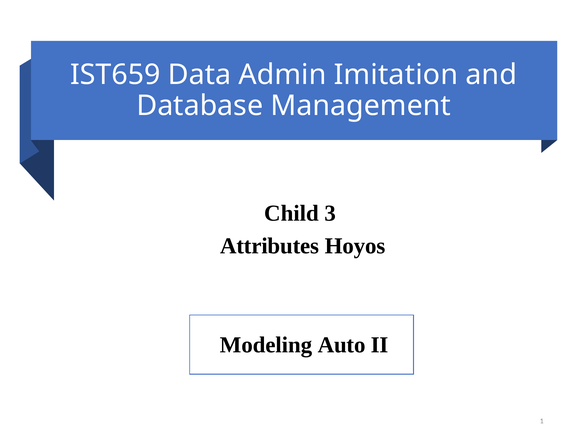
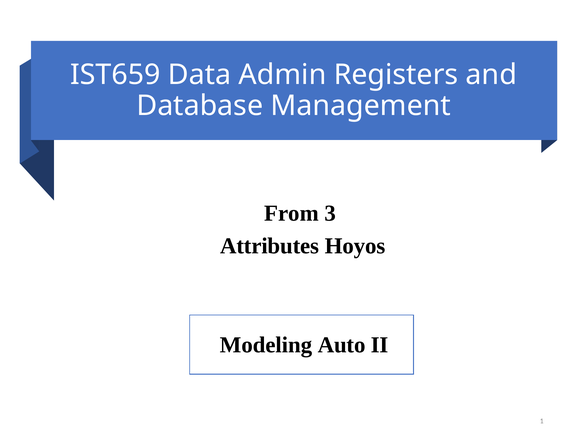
Imitation: Imitation -> Registers
Child: Child -> From
